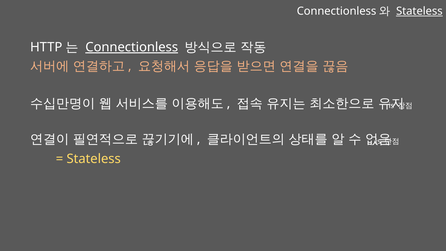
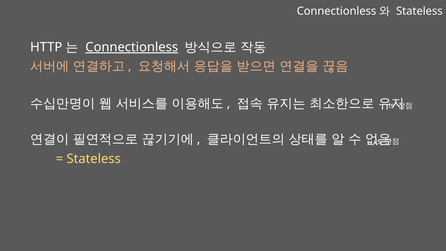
Stateless at (419, 11) underline: present -> none
